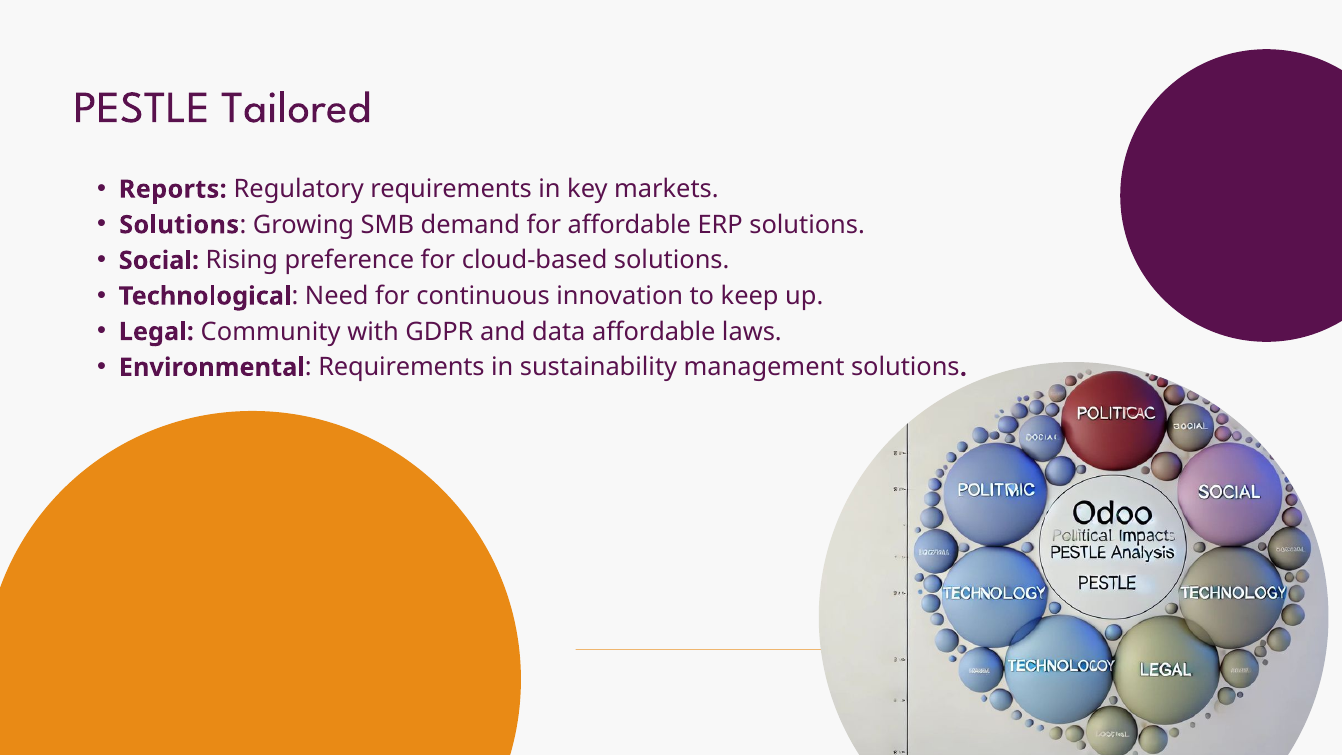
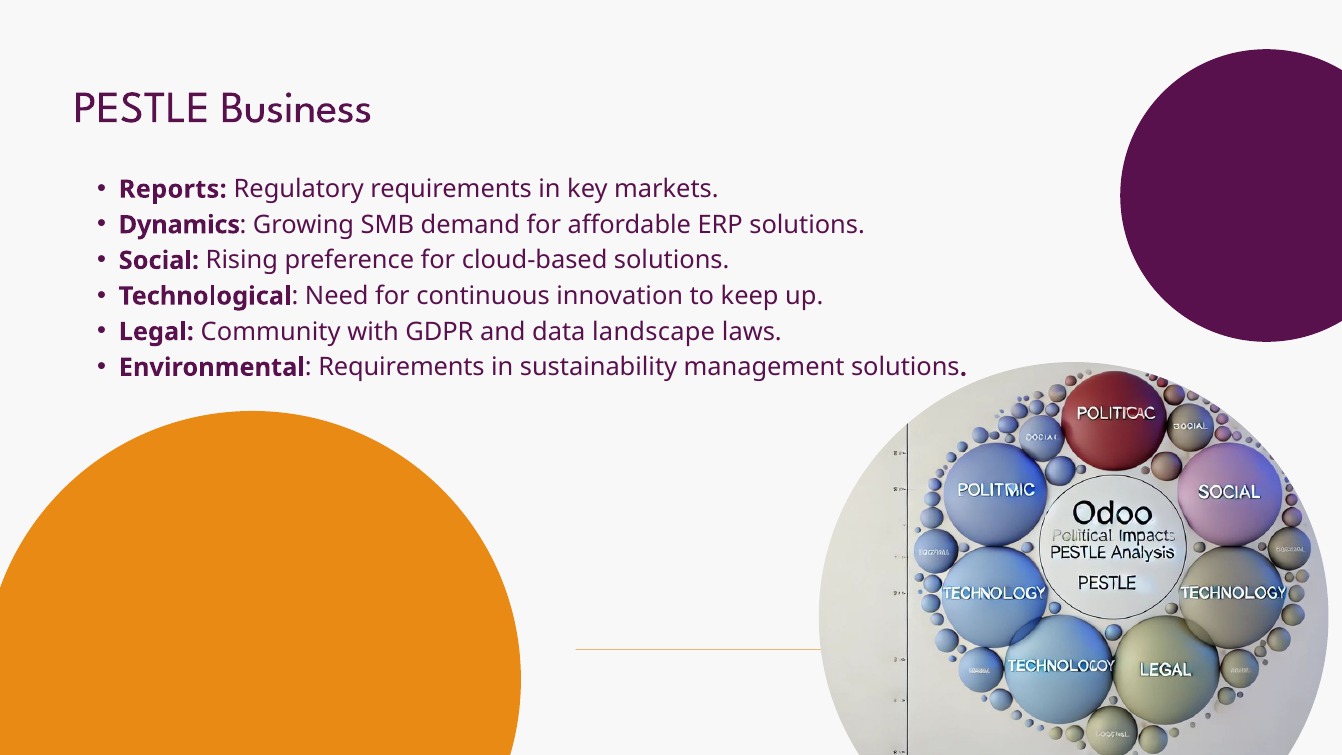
Tailored: Tailored -> Business
Solutions at (179, 225): Solutions -> Dynamics
data affordable: affordable -> landscape
